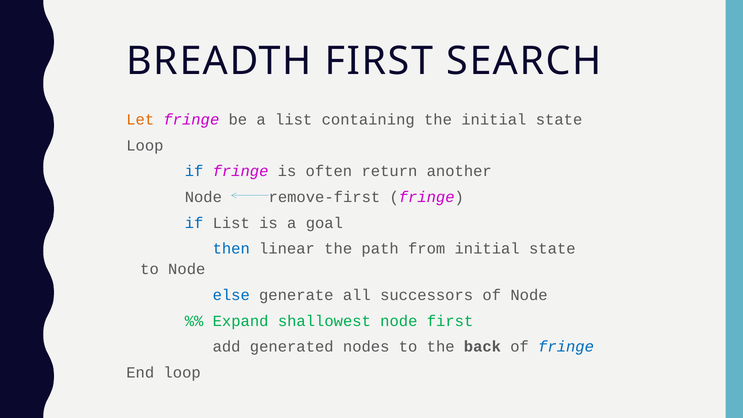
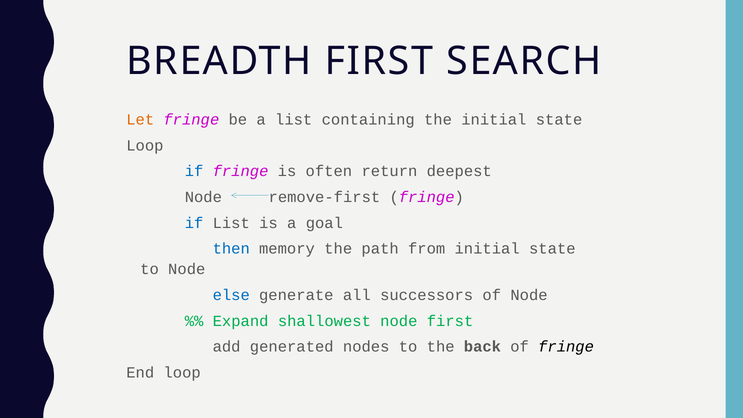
another: another -> deepest
linear: linear -> memory
fringe at (566, 347) colour: blue -> black
